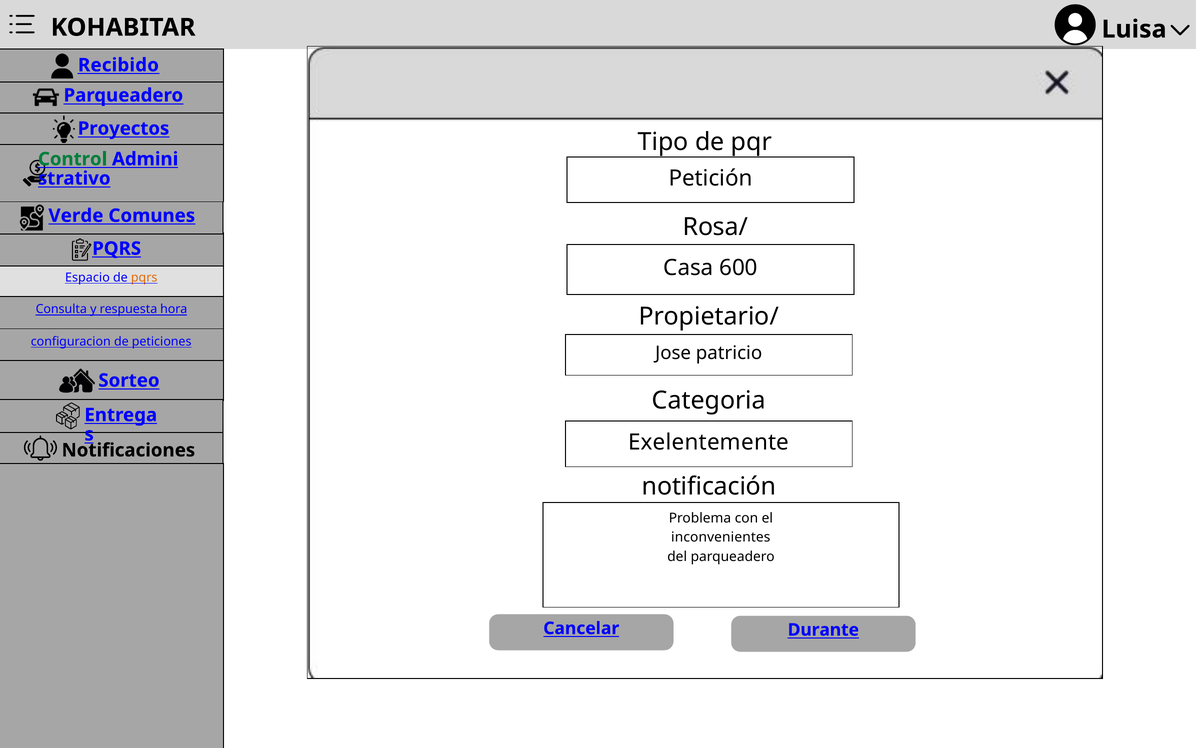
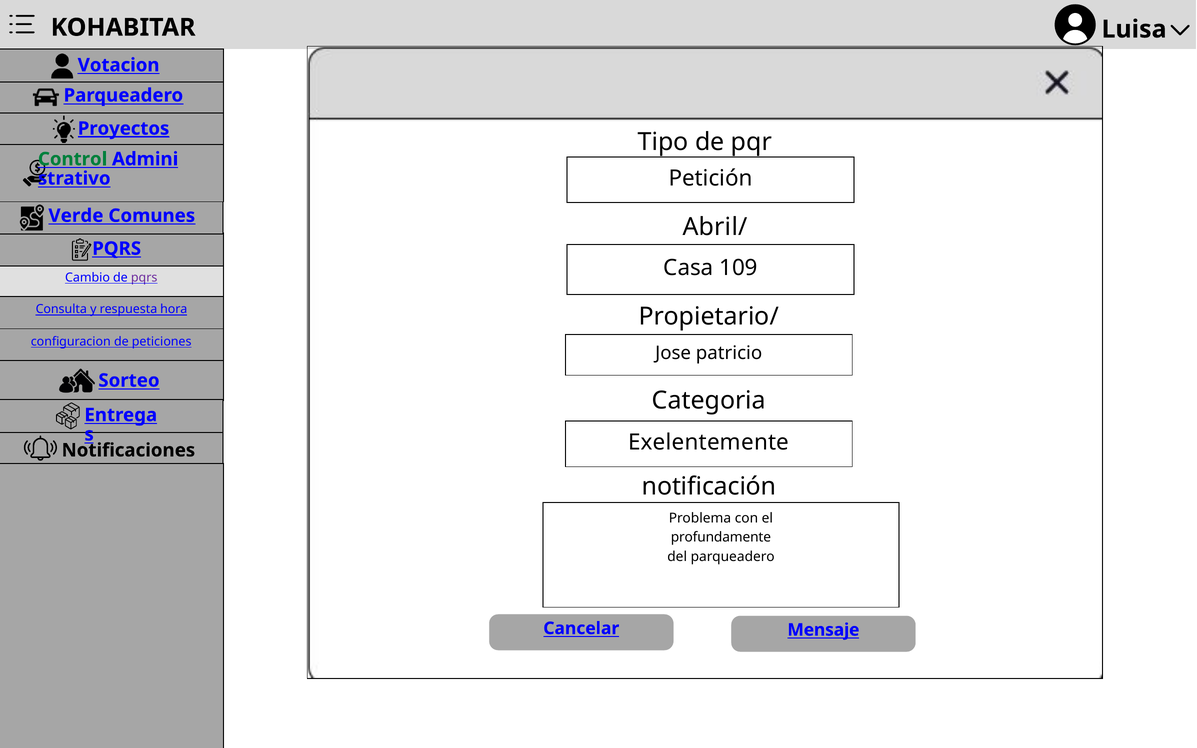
Recibido: Recibido -> Votacion
Proyectos underline: none -> present
Rosa/: Rosa/ -> Abril/
600: 600 -> 109
Espacio: Espacio -> Cambio
pqrs at (144, 278) colour: orange -> purple
inconvenientes: inconvenientes -> profundamente
Durante: Durante -> Mensaje
